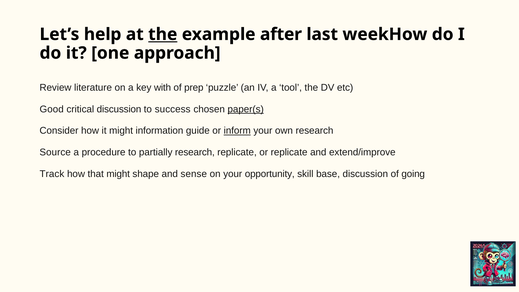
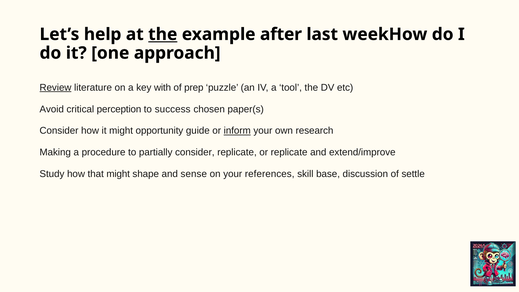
Review underline: none -> present
Good: Good -> Avoid
critical discussion: discussion -> perception
paper(s underline: present -> none
information: information -> opportunity
Source: Source -> Making
partially research: research -> consider
Track: Track -> Study
opportunity: opportunity -> references
going: going -> settle
